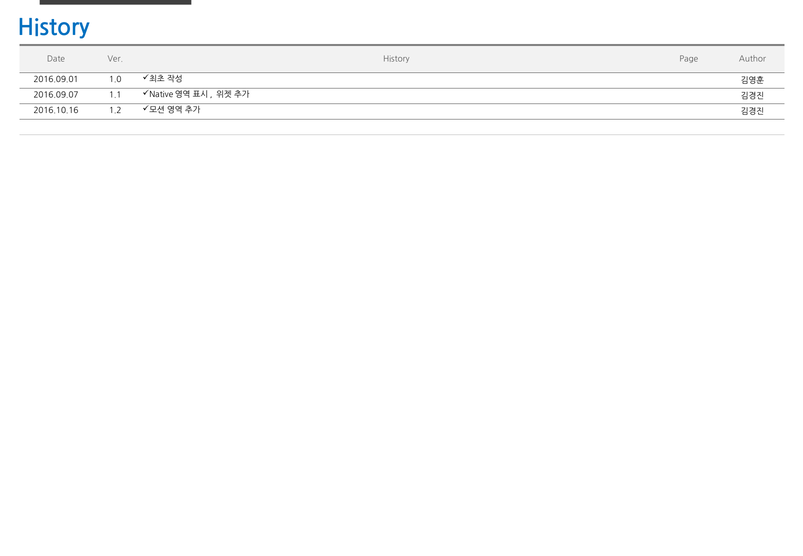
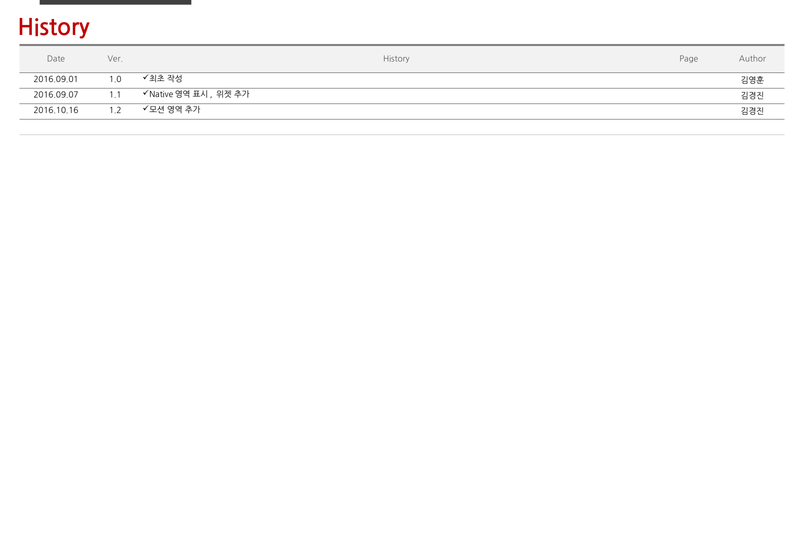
History at (54, 28) colour: blue -> red
